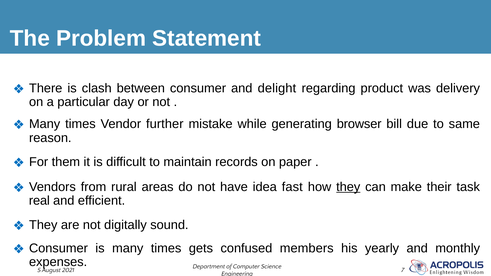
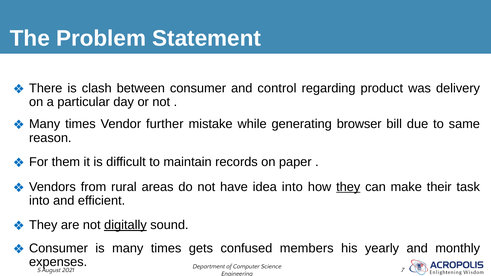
delight: delight -> control
idea fast: fast -> into
real at (39, 201): real -> into
digitally underline: none -> present
